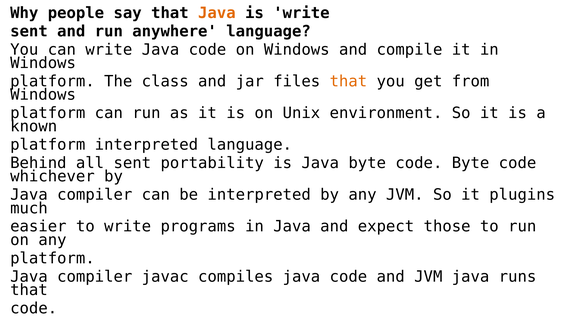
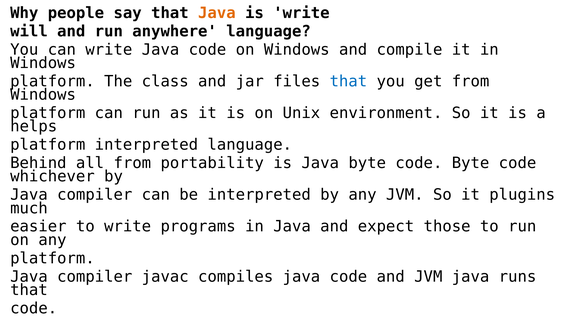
sent at (29, 31): sent -> will
that at (348, 81) colour: orange -> blue
known: known -> helps
all sent: sent -> from
